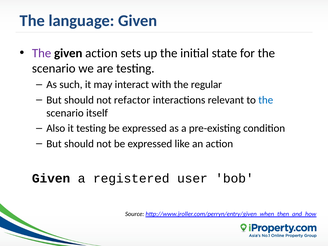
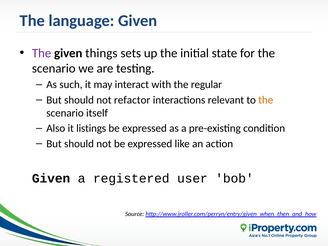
given action: action -> things
the at (266, 100) colour: blue -> orange
it testing: testing -> listings
